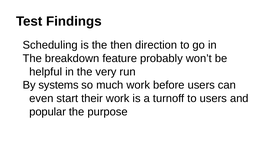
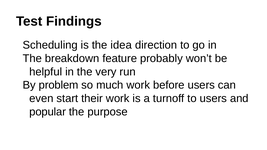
then: then -> idea
systems: systems -> problem
